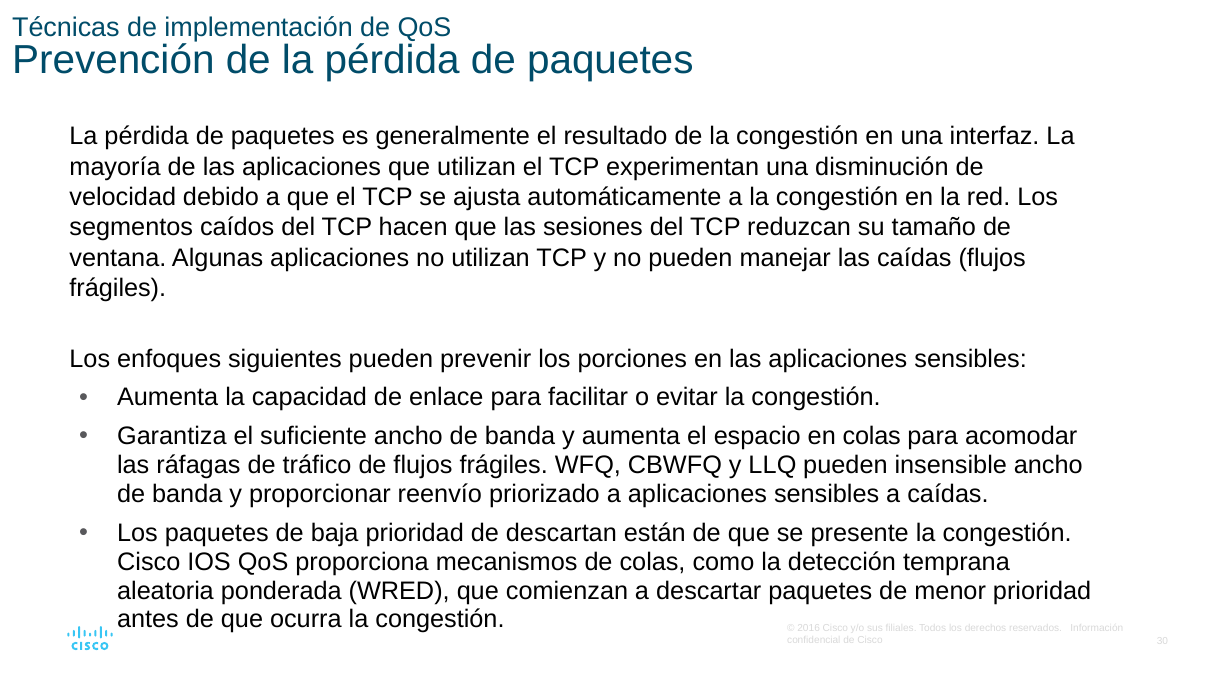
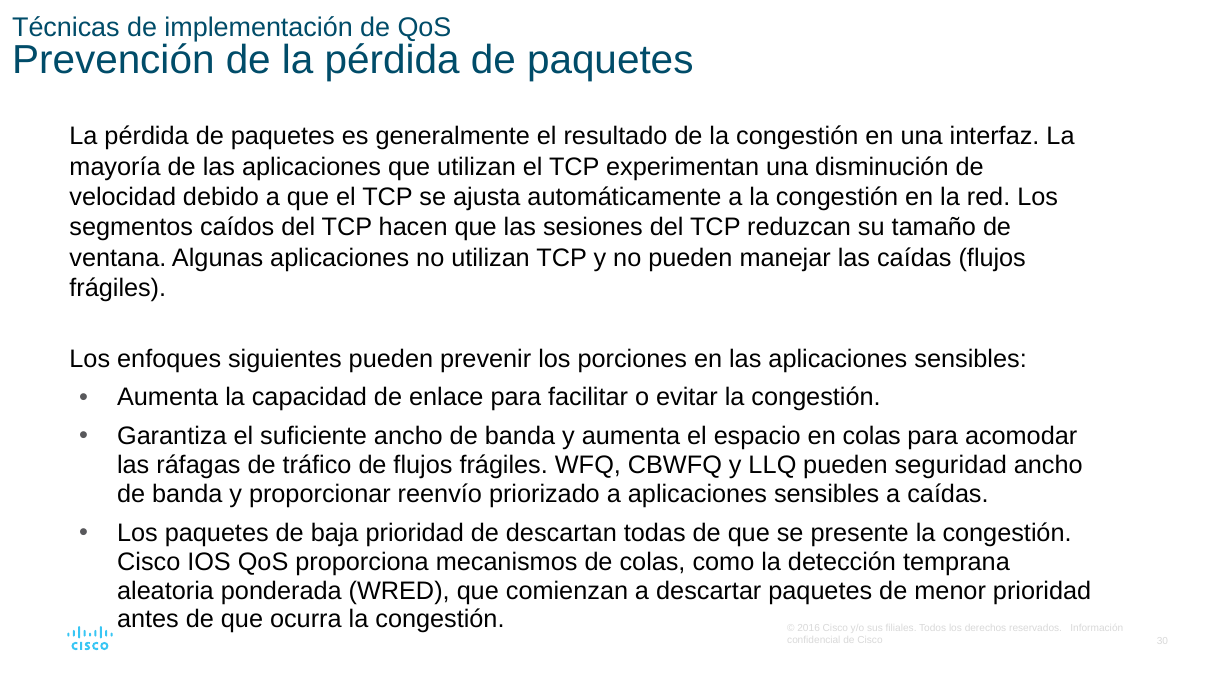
insensible: insensible -> seguridad
están: están -> todas
